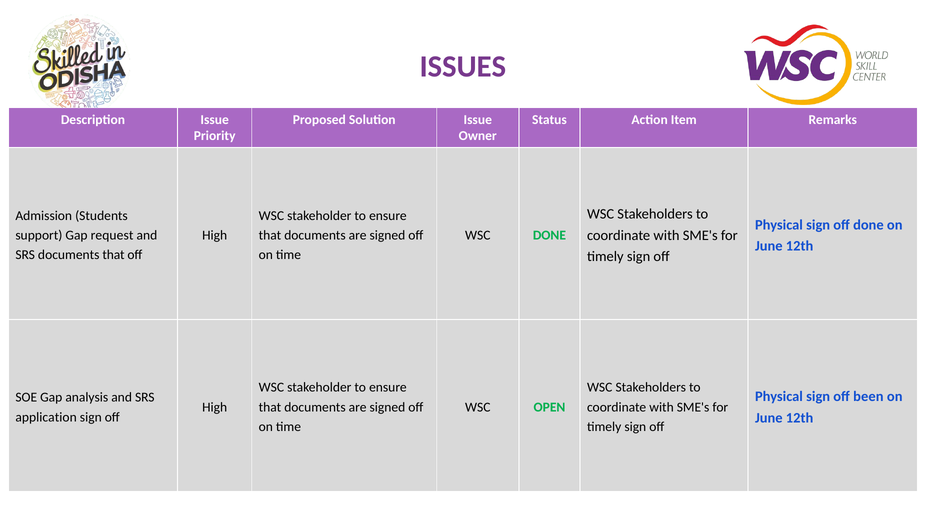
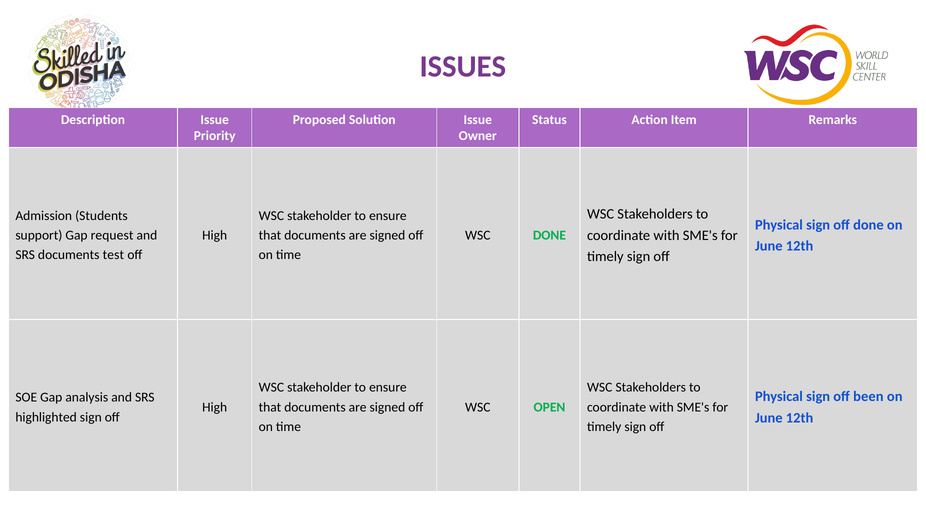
documents that: that -> test
application: application -> highlighted
